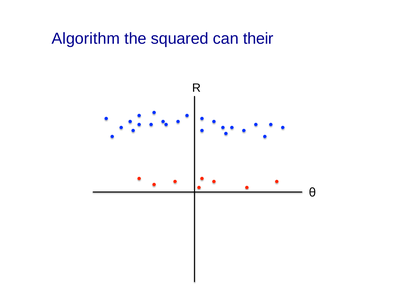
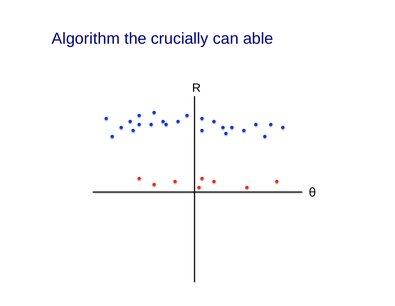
squared: squared -> crucially
their: their -> able
